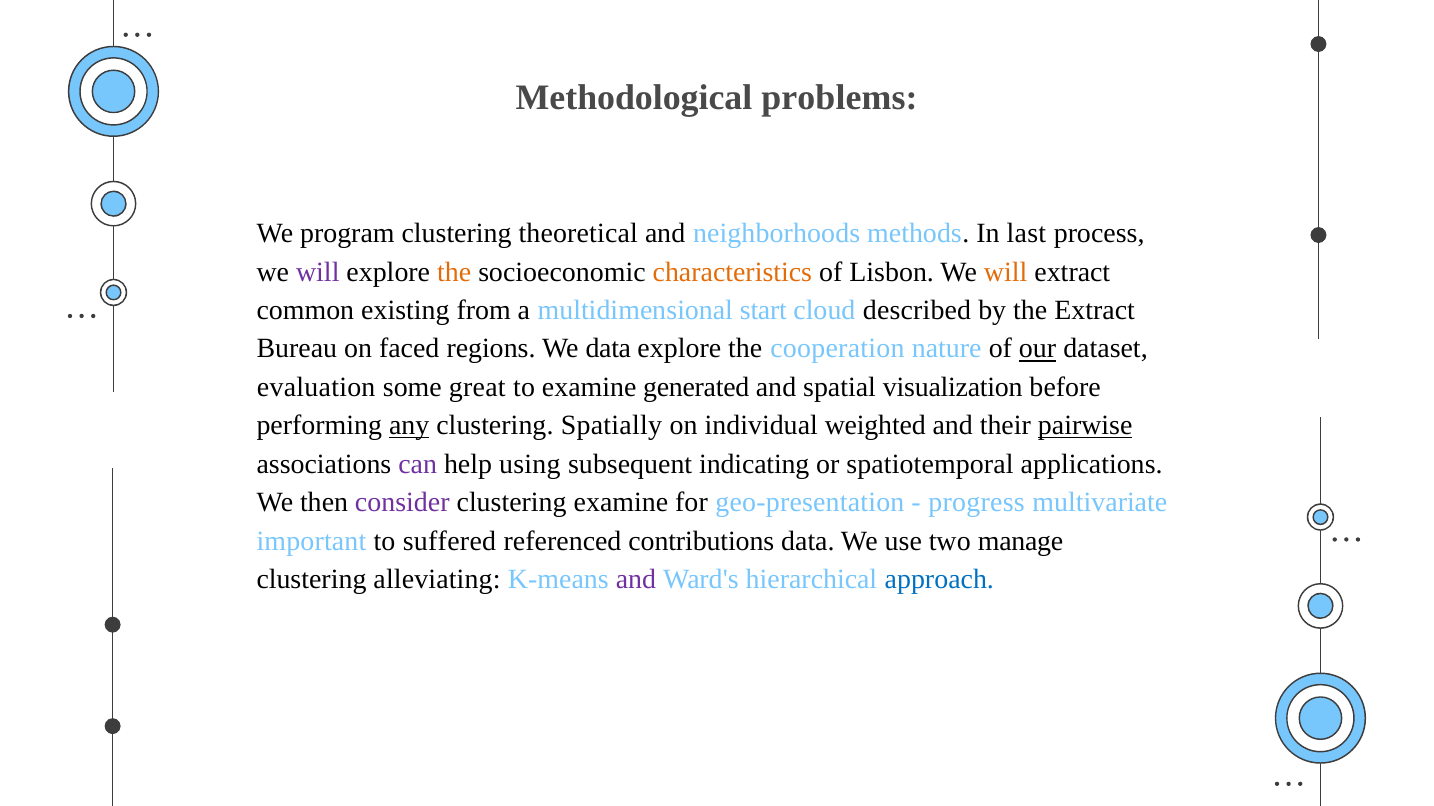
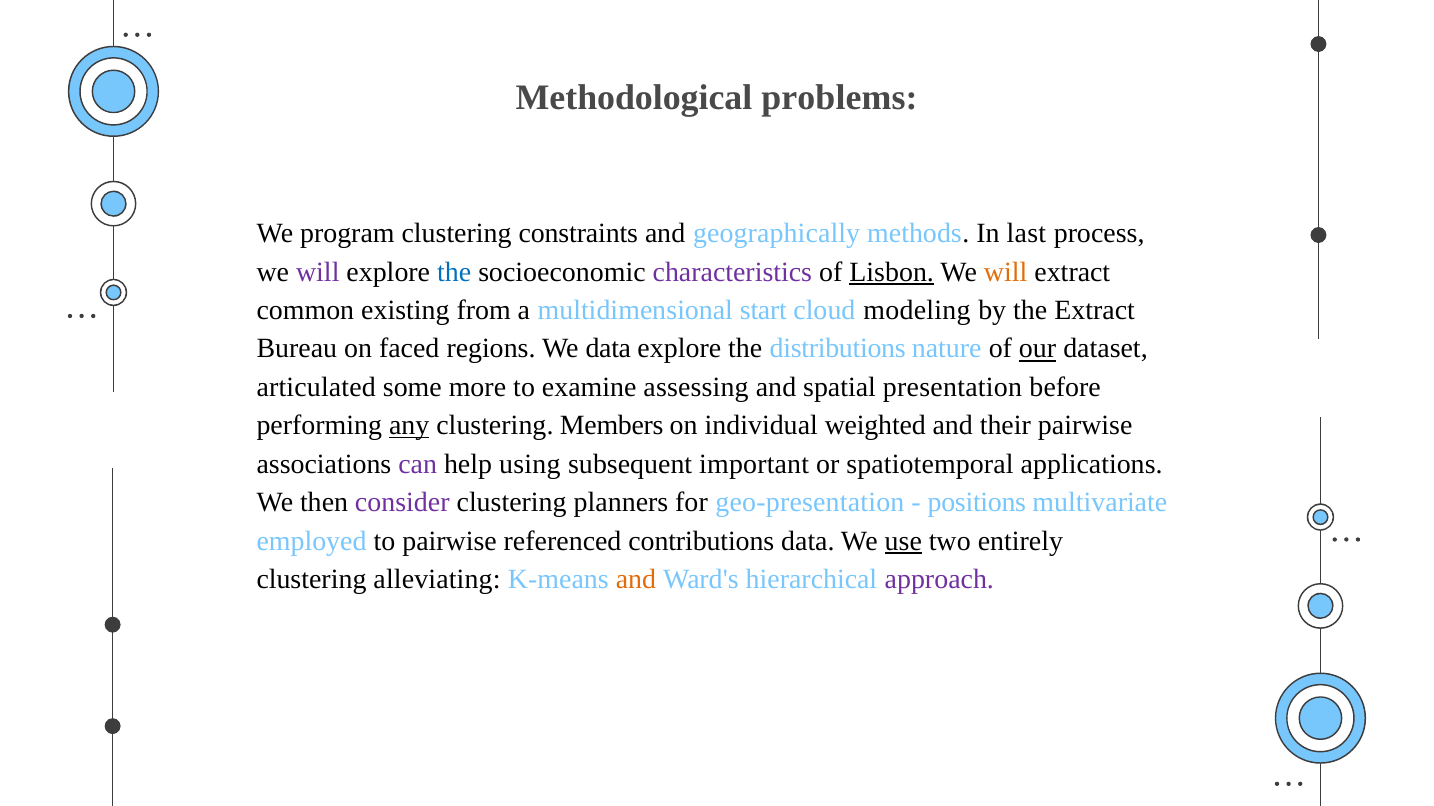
theoretical: theoretical -> constraints
neighborhoods: neighborhoods -> geographically
the at (454, 272) colour: orange -> blue
characteristics colour: orange -> purple
Lisbon underline: none -> present
described: described -> modeling
cooperation: cooperation -> distributions
evaluation: evaluation -> articulated
great: great -> more
generated: generated -> assessing
visualization: visualization -> presentation
Spatially: Spatially -> Members
pairwise at (1085, 426) underline: present -> none
indicating: indicating -> important
clustering examine: examine -> planners
progress: progress -> positions
important: important -> employed
to suffered: suffered -> pairwise
use underline: none -> present
manage: manage -> entirely
and at (636, 580) colour: purple -> orange
approach colour: blue -> purple
